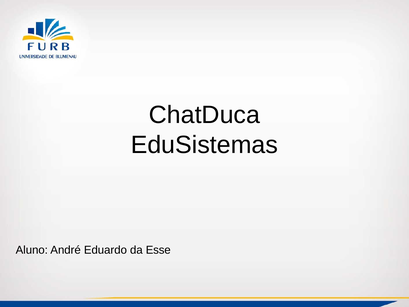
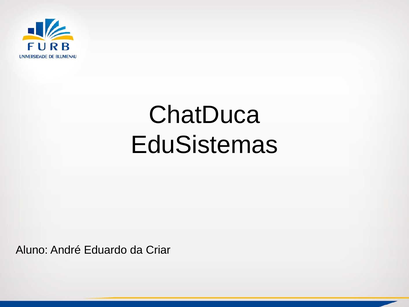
Esse: Esse -> Criar
